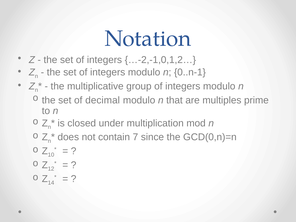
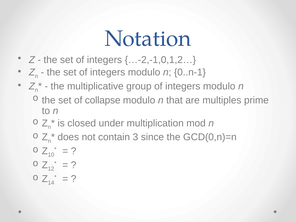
decimal: decimal -> collapse
7: 7 -> 3
